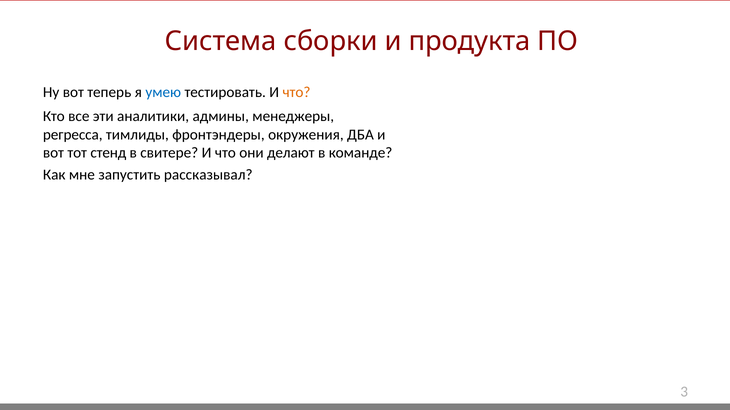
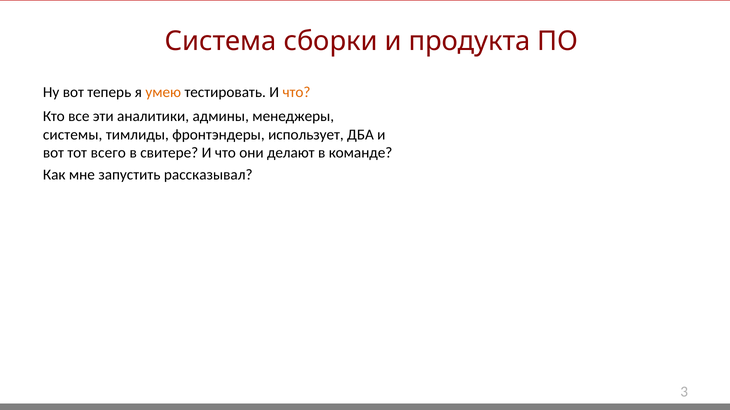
умею colour: blue -> orange
регресса: регресса -> системы
окружения: окружения -> использует
стенд: стенд -> всего
